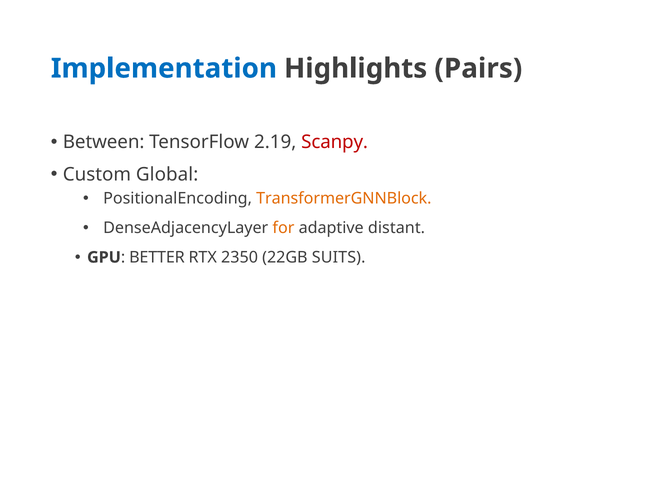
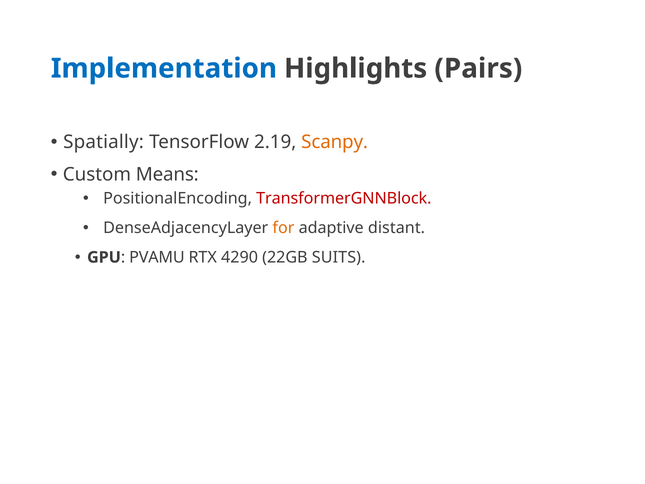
Between: Between -> Spatially
Scanpy colour: red -> orange
Global: Global -> Means
TransformerGNNBlock colour: orange -> red
BETTER: BETTER -> PVAMU
2350: 2350 -> 4290
